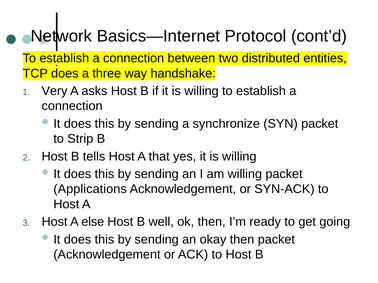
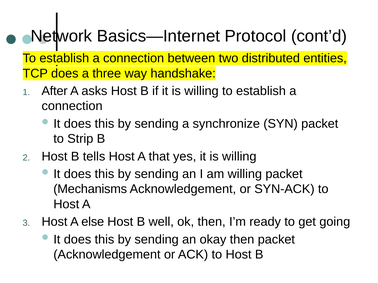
Very: Very -> After
Applications: Applications -> Mechanisms
